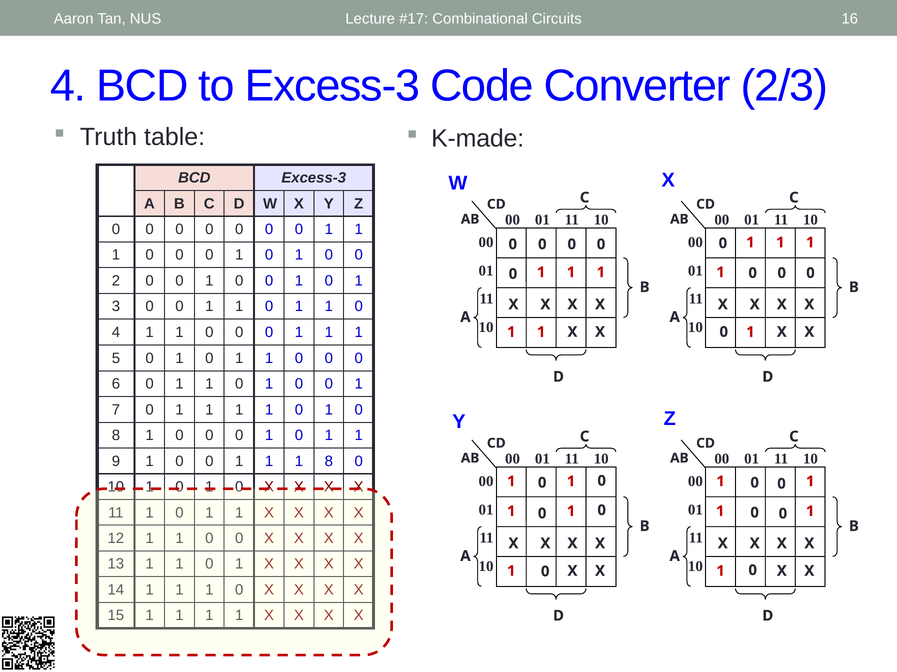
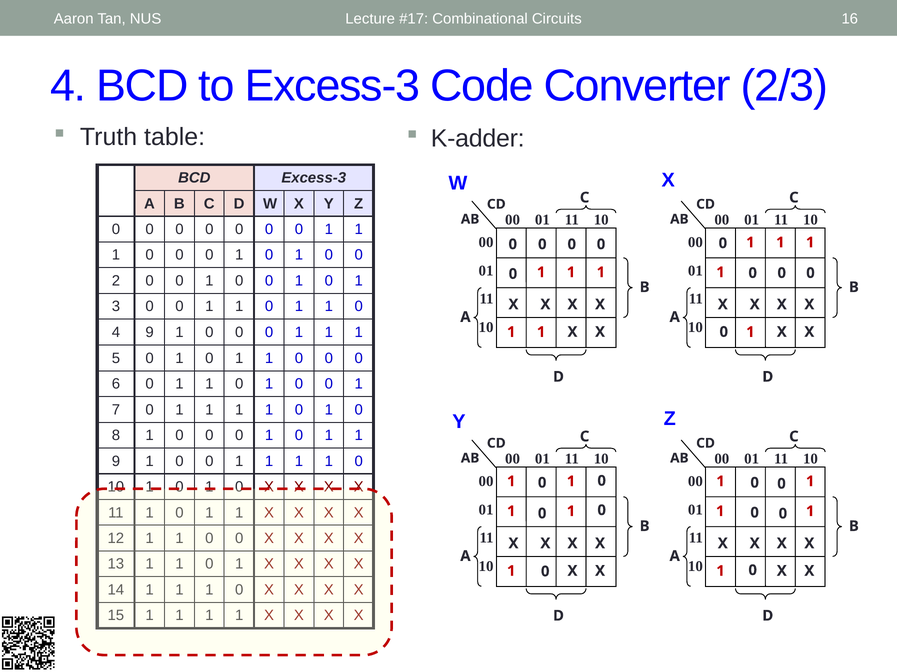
K-made: K-made -> K-adder
4 1: 1 -> 9
8 at (329, 462): 8 -> 1
